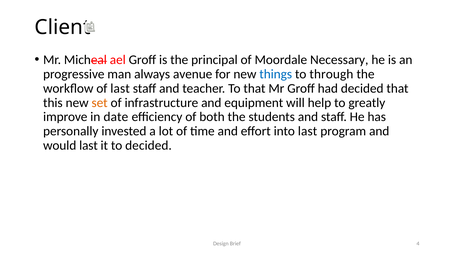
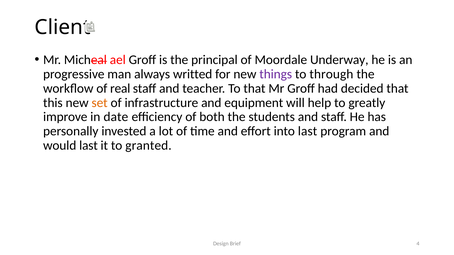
Necessary: Necessary -> Underway
avenue: avenue -> writted
things colour: blue -> purple
of last: last -> real
to decided: decided -> granted
